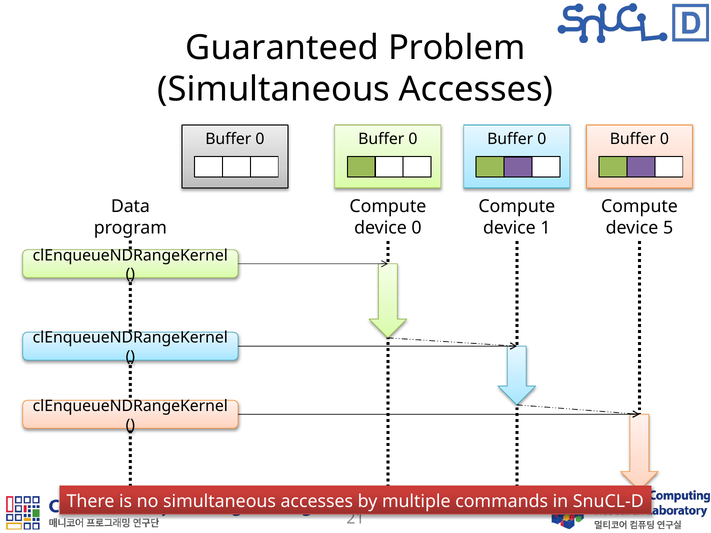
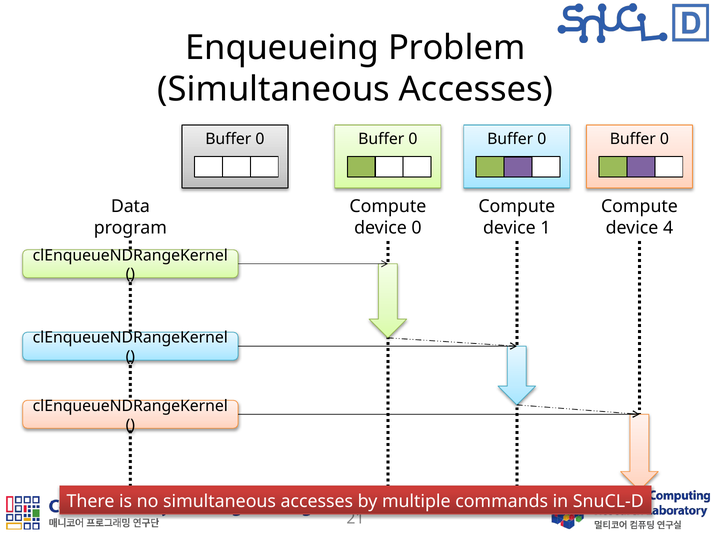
Guaranteed: Guaranteed -> Enqueueing
5: 5 -> 4
